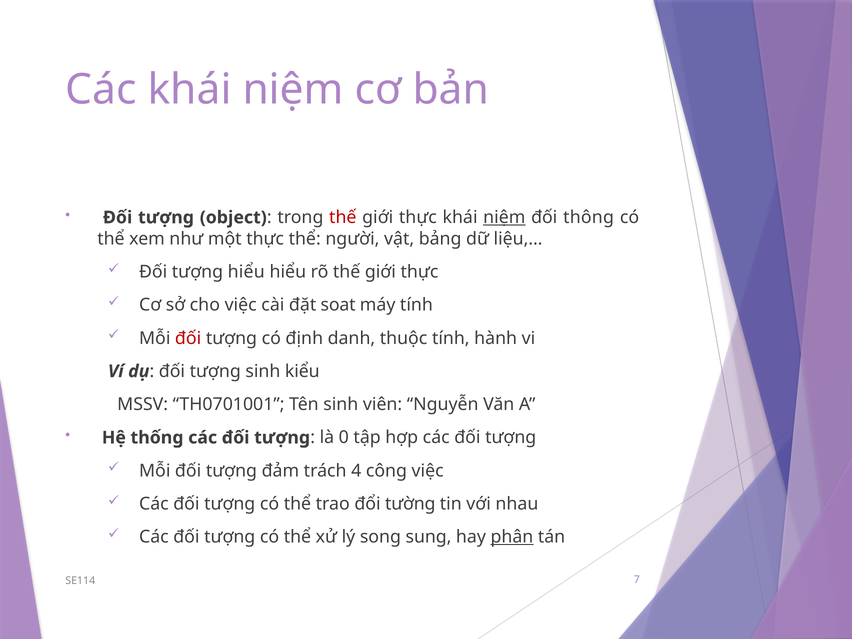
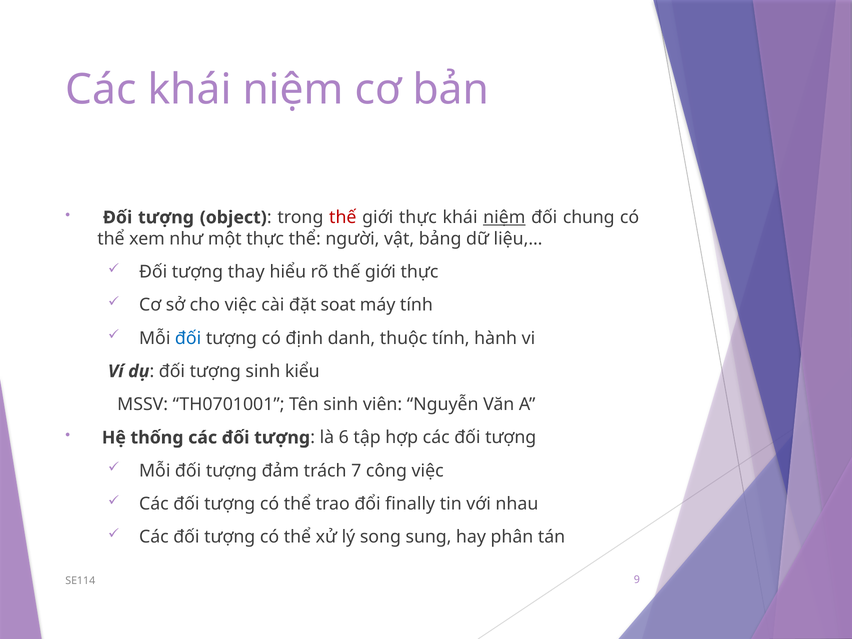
thông: thông -> chung
tượng hiểu: hiểu -> thay
đối at (188, 338) colour: red -> blue
0: 0 -> 6
4: 4 -> 7
tường: tường -> finally
phân underline: present -> none
7: 7 -> 9
